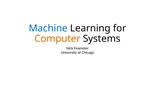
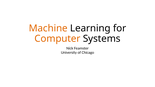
Machine colour: blue -> orange
